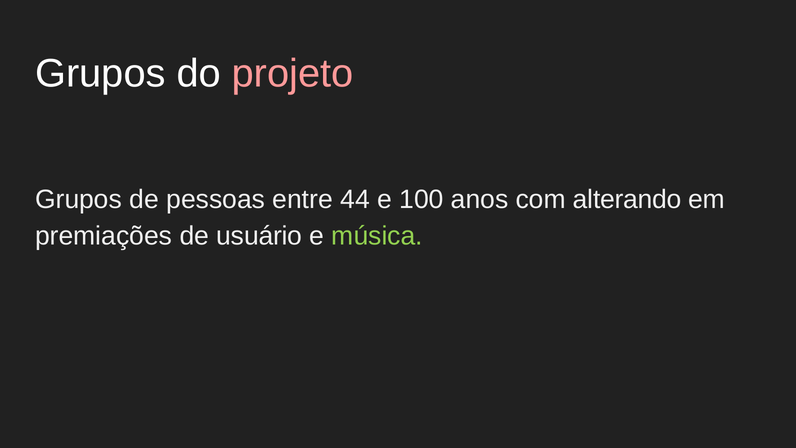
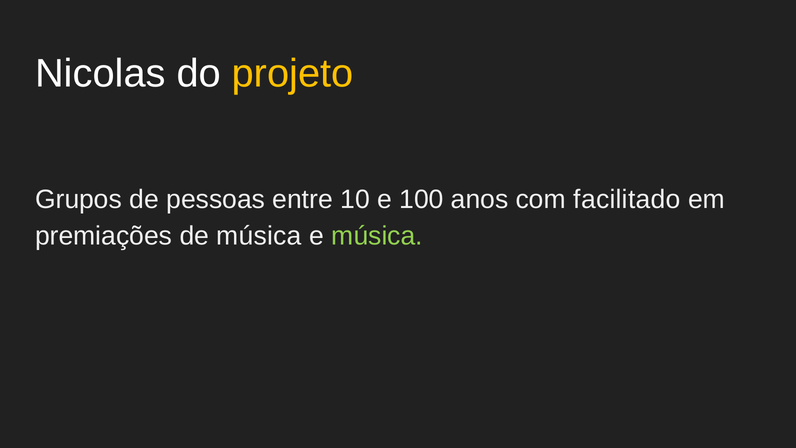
Grupos at (100, 73): Grupos -> Nicolas
projeto colour: pink -> yellow
44: 44 -> 10
alterando: alterando -> facilitado
de usuário: usuário -> música
